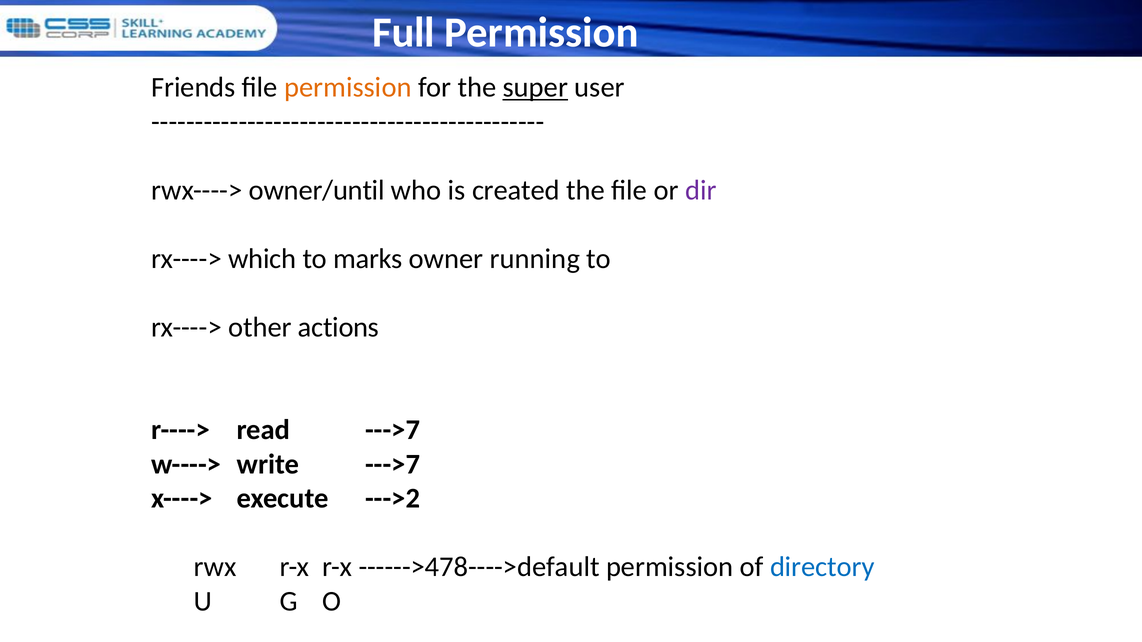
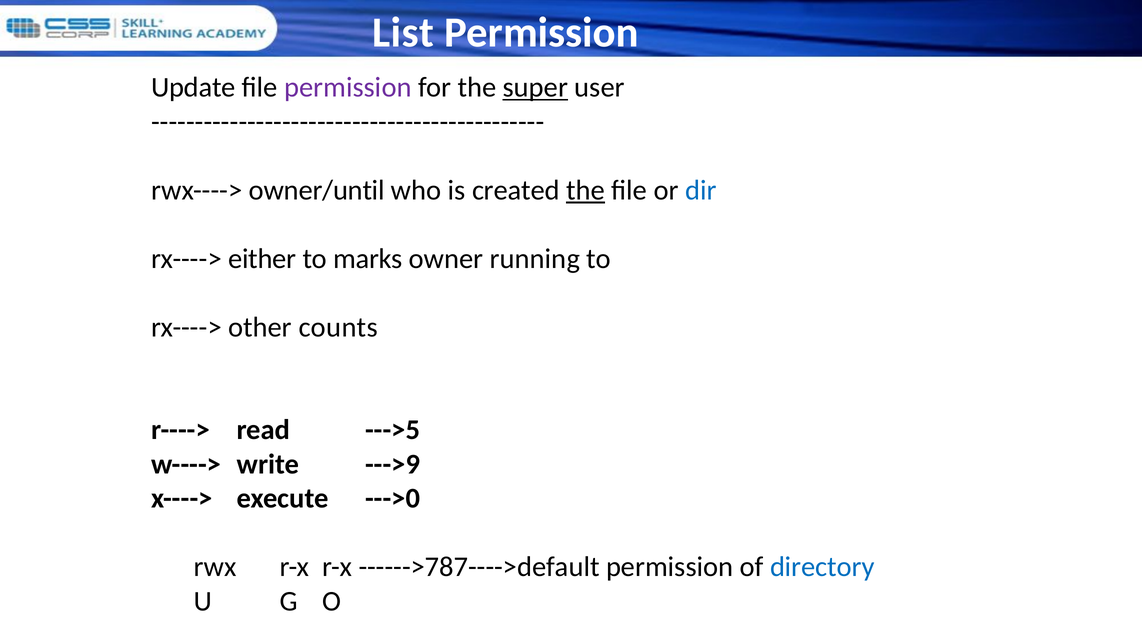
Full: Full -> List
Friends: Friends -> Update
permission at (348, 88) colour: orange -> purple
the at (585, 190) underline: none -> present
dir colour: purple -> blue
which: which -> either
actions: actions -> counts
read --->7: --->7 -> --->5
write --->7: --->7 -> --->9
--->2: --->2 -> --->0
------>478---->default: ------>478---->default -> ------>787---->default
